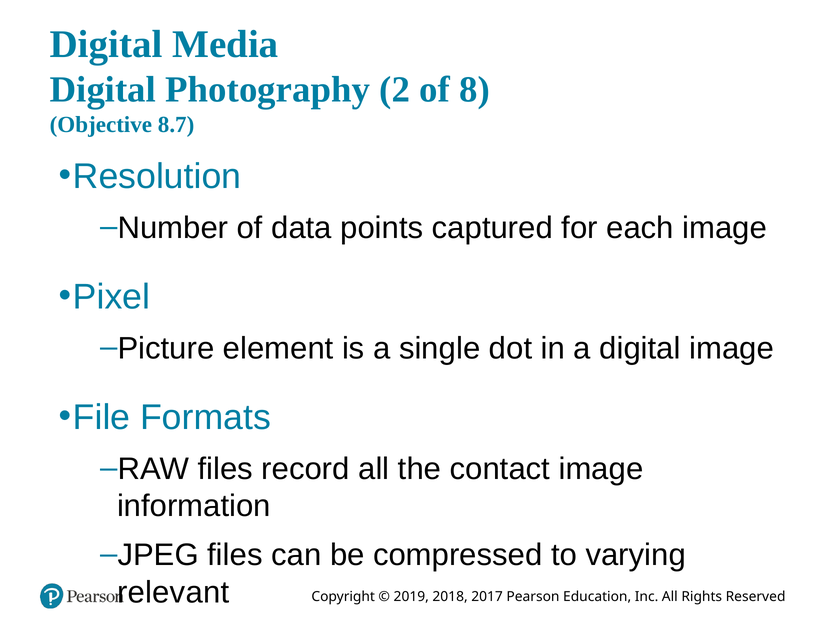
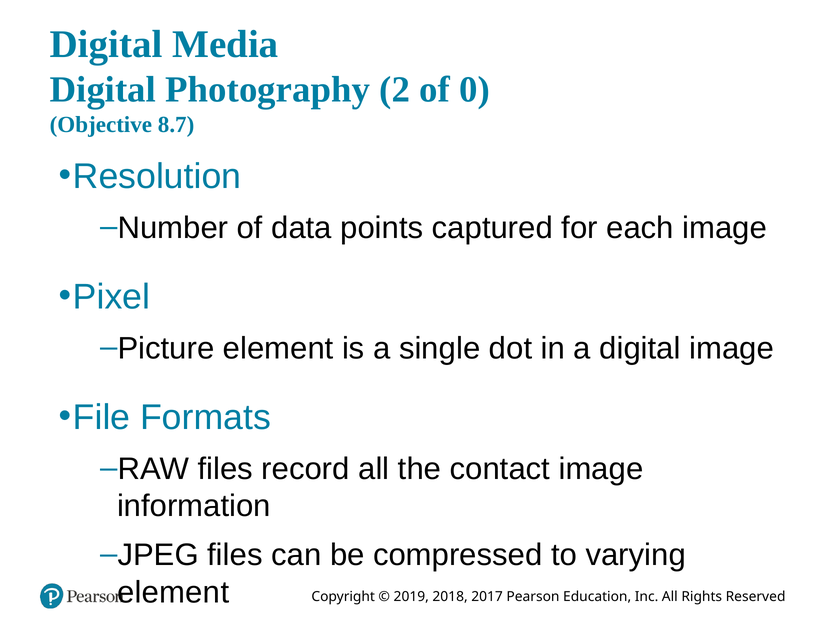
8: 8 -> 0
relevant at (173, 592): relevant -> element
